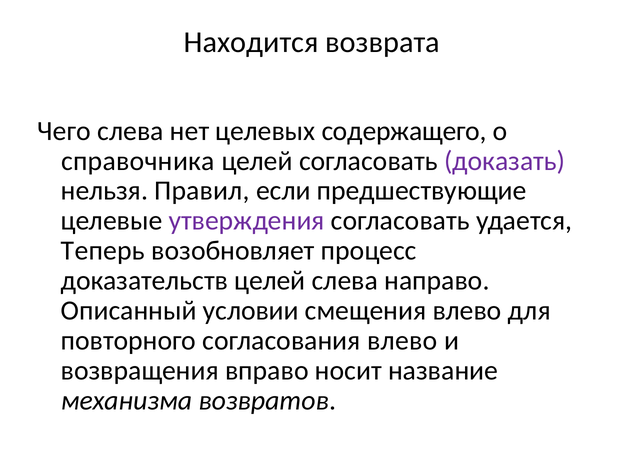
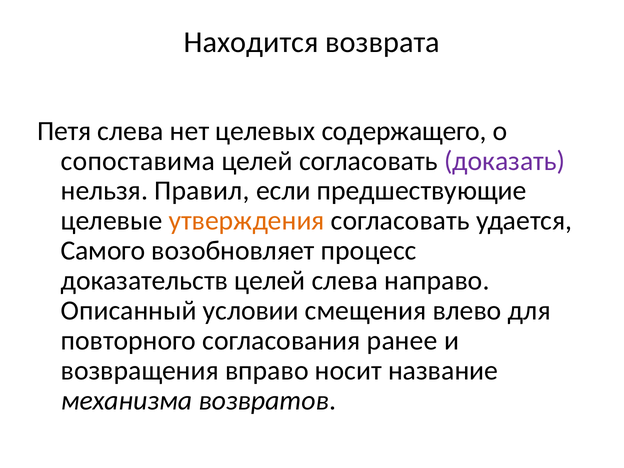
Чего: Чего -> Петя
справочника: справочника -> сопоставима
утверждения colour: purple -> orange
Теперь: Теперь -> Самого
согласования влево: влево -> ранее
